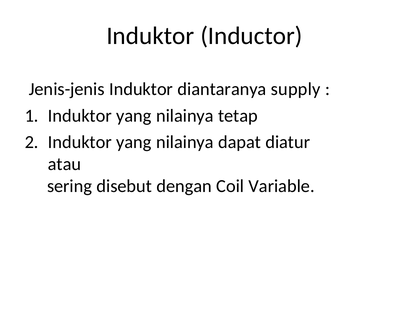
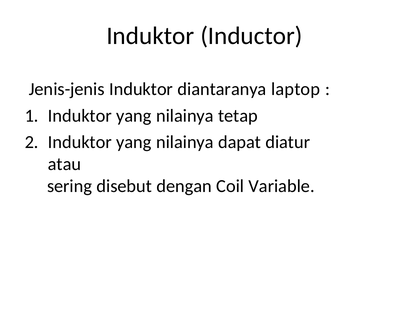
supply: supply -> laptop
